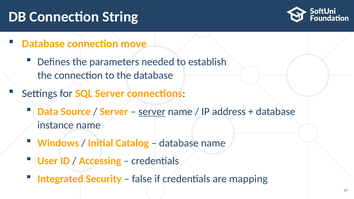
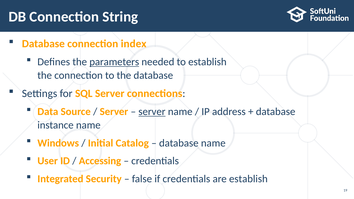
move: move -> index
parameters underline: none -> present
are mapping: mapping -> establish
